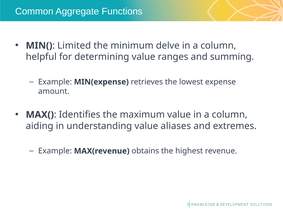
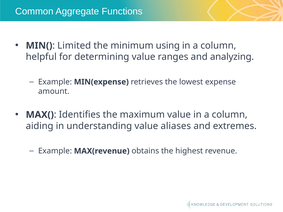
delve: delve -> using
summing: summing -> analyzing
